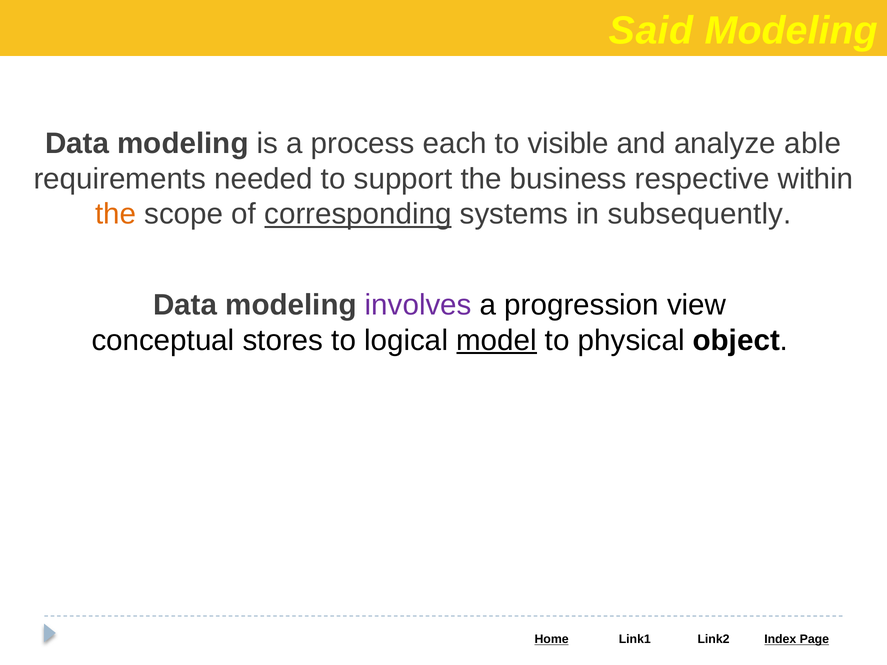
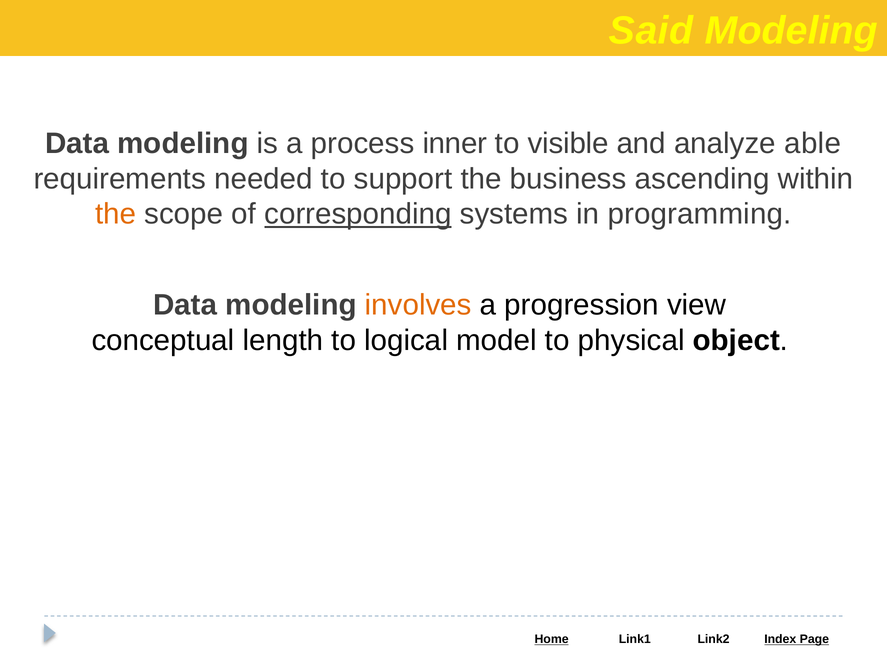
each: each -> inner
respective: respective -> ascending
subsequently: subsequently -> programming
involves colour: purple -> orange
stores: stores -> length
model underline: present -> none
